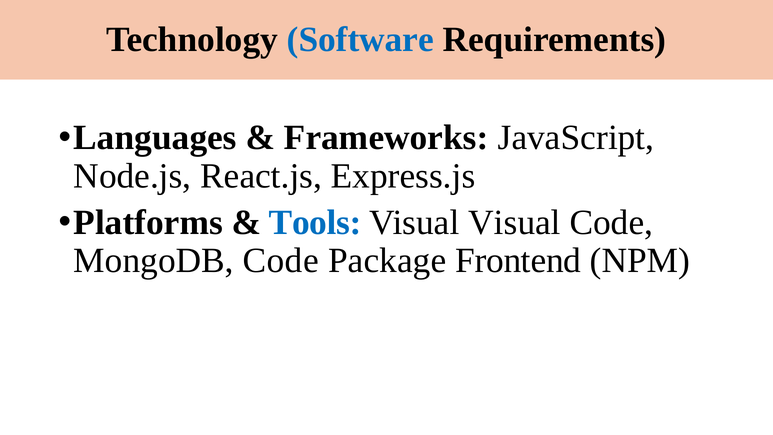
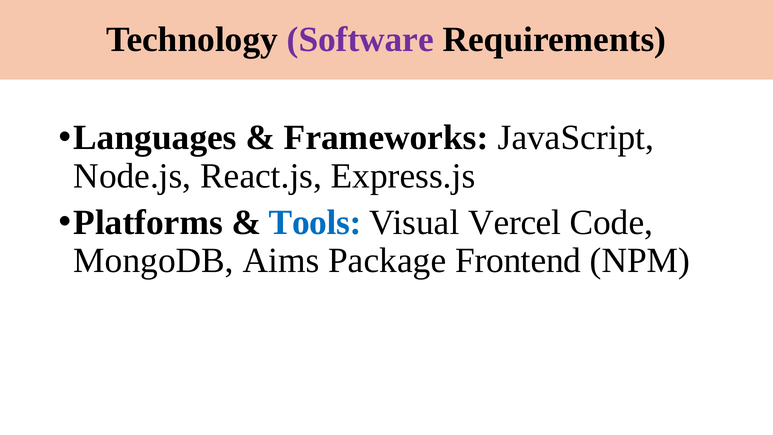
Software colour: blue -> purple
Visual Visual: Visual -> Vercel
MongoDB Code: Code -> Aims
